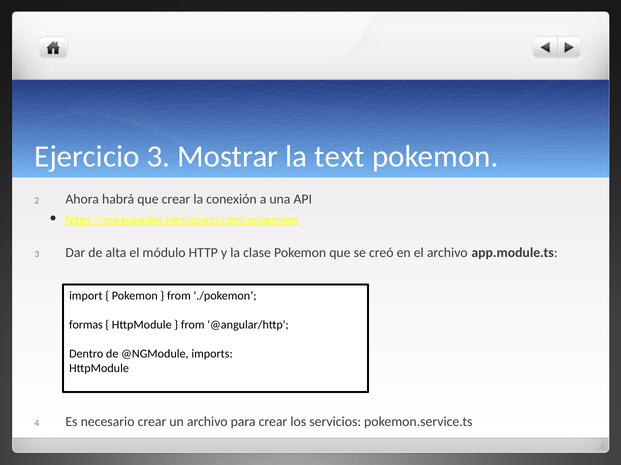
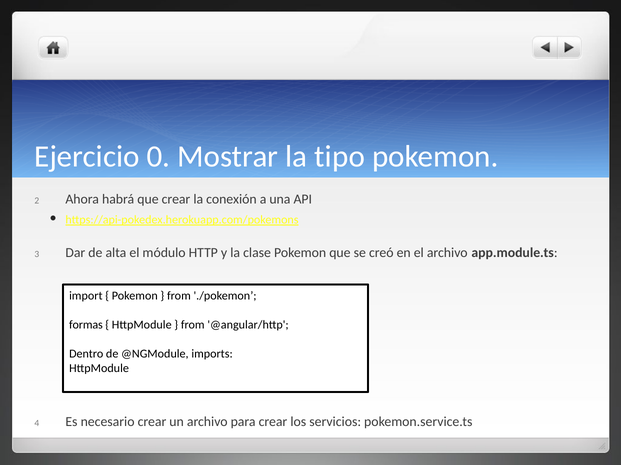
Ejercicio 3: 3 -> 0
text: text -> tipo
